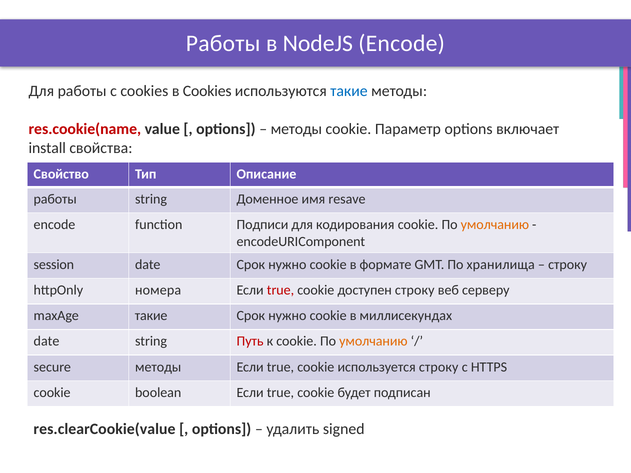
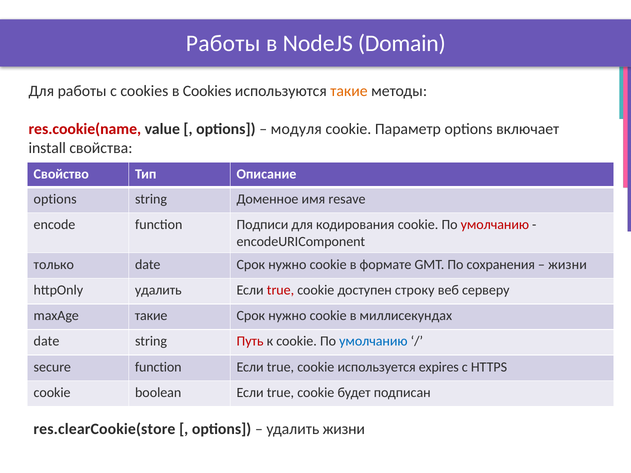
NodeJS Encode: Encode -> Domain
такие at (349, 91) colour: blue -> orange
методы at (296, 129): методы -> модуля
работы at (55, 199): работы -> options
умолчанию at (495, 225) colour: orange -> red
session: session -> только
хранилища: хранилища -> сохранения
строку at (568, 265): строку -> жизни
httpOnly номера: номера -> удалить
умолчанию at (373, 342) colour: orange -> blue
secure методы: методы -> function
используется строку: строку -> expires
res.clearCookie(value: res.clearCookie(value -> res.clearCookie(store
удалить signed: signed -> жизни
